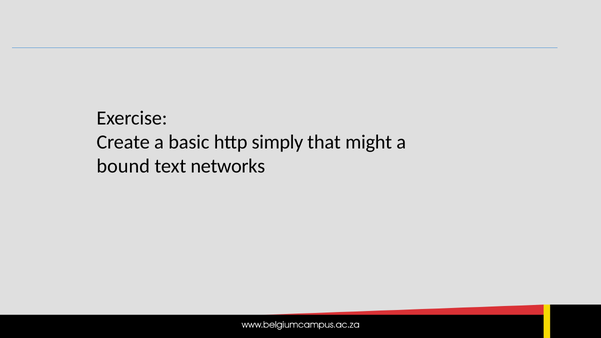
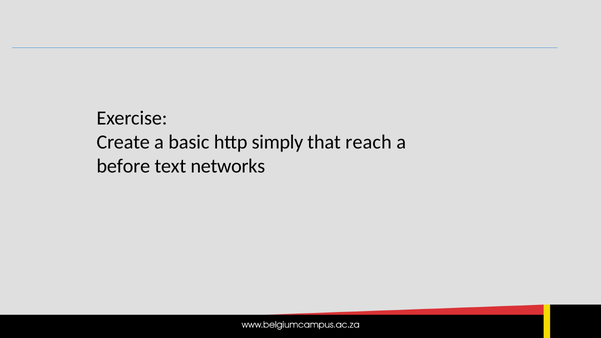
might: might -> reach
bound: bound -> before
